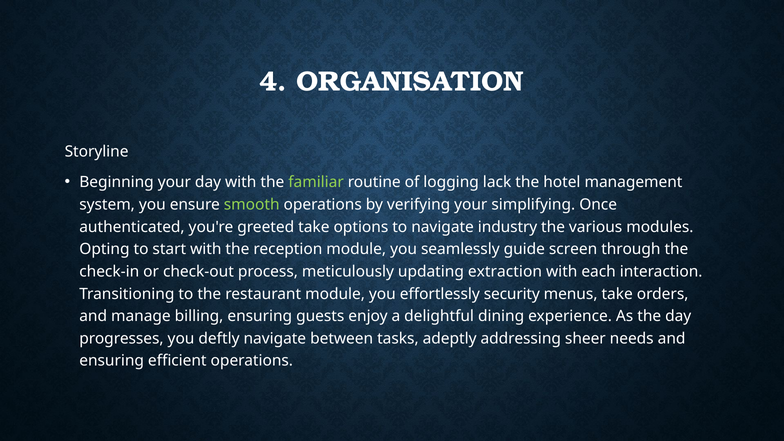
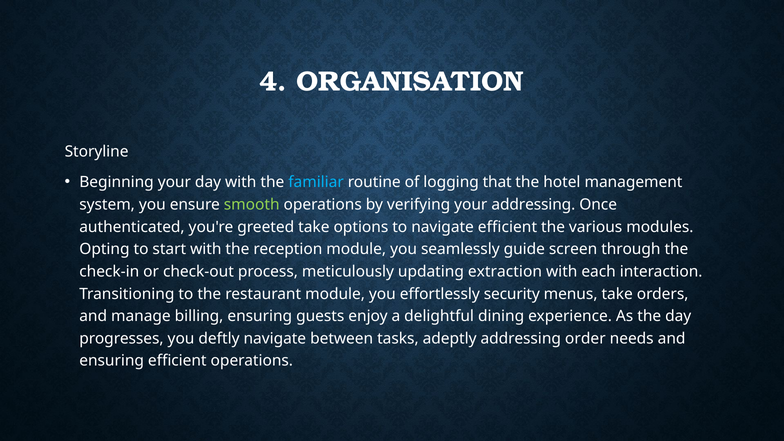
familiar colour: light green -> light blue
lack: lack -> that
your simplifying: simplifying -> addressing
navigate industry: industry -> efficient
sheer: sheer -> order
